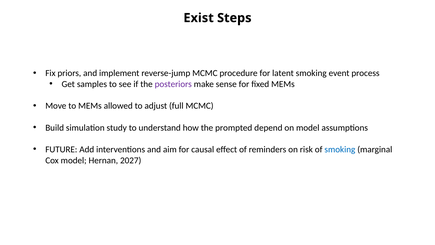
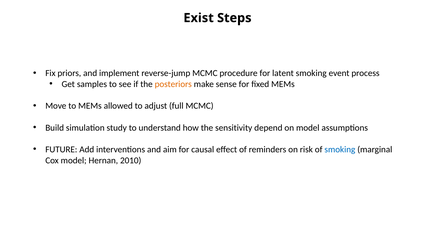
posteriors colour: purple -> orange
prompted: prompted -> sensitivity
2027: 2027 -> 2010
